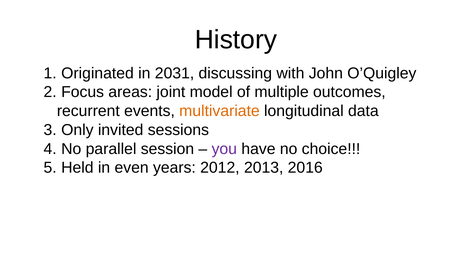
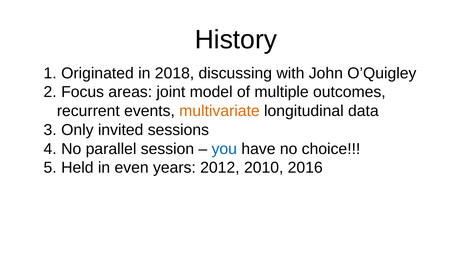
2031: 2031 -> 2018
you colour: purple -> blue
2013: 2013 -> 2010
